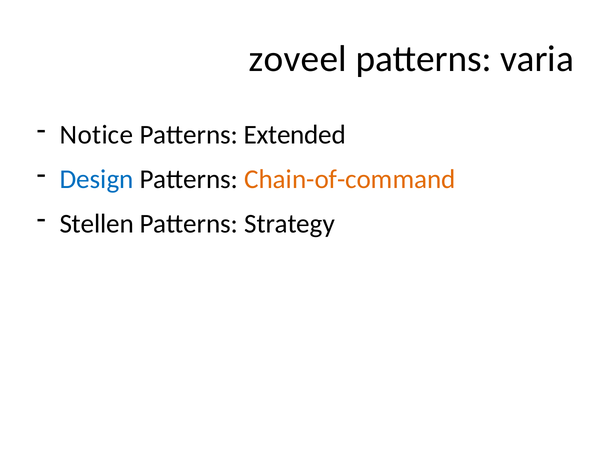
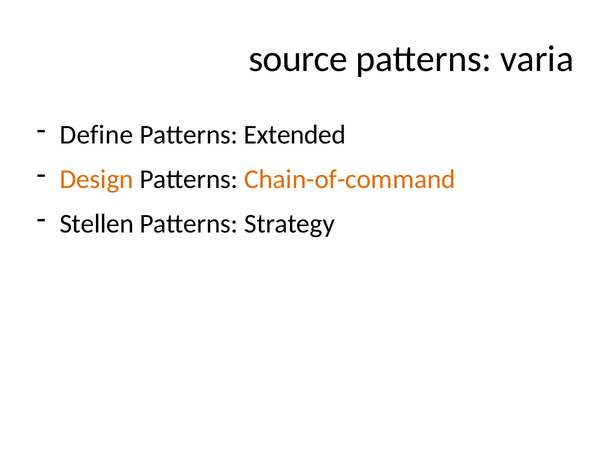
zoveel: zoveel -> source
Notice: Notice -> Define
Design colour: blue -> orange
